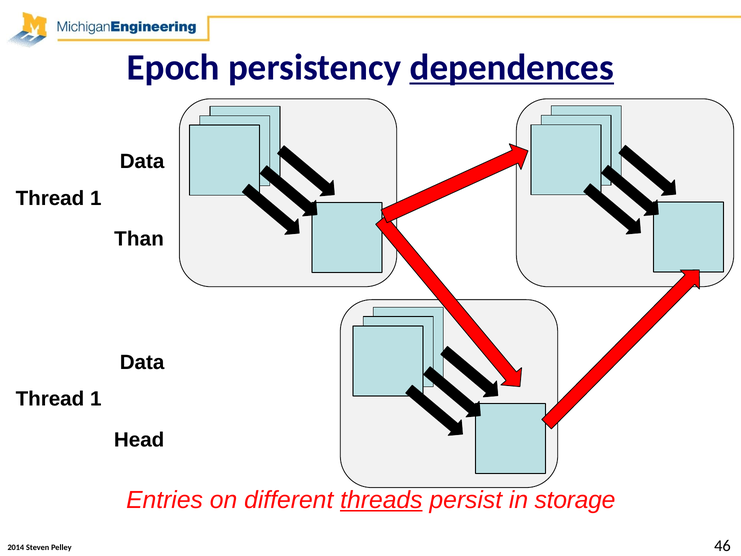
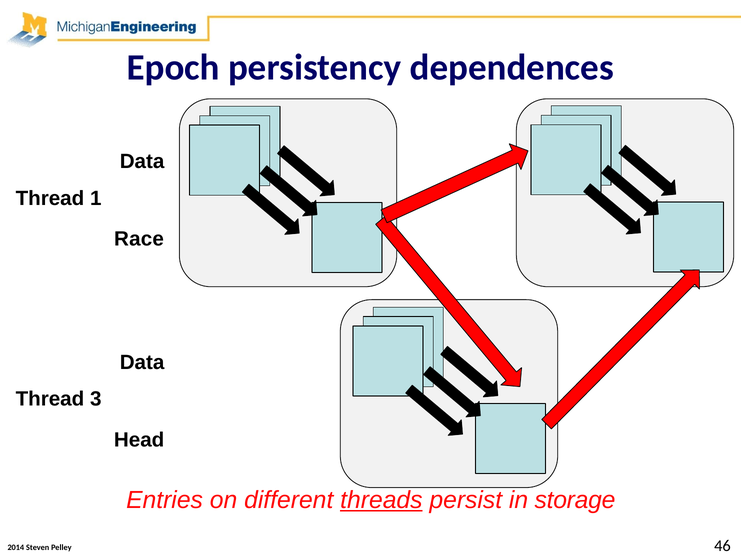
dependences underline: present -> none
Than: Than -> Race
1 at (96, 399): 1 -> 3
